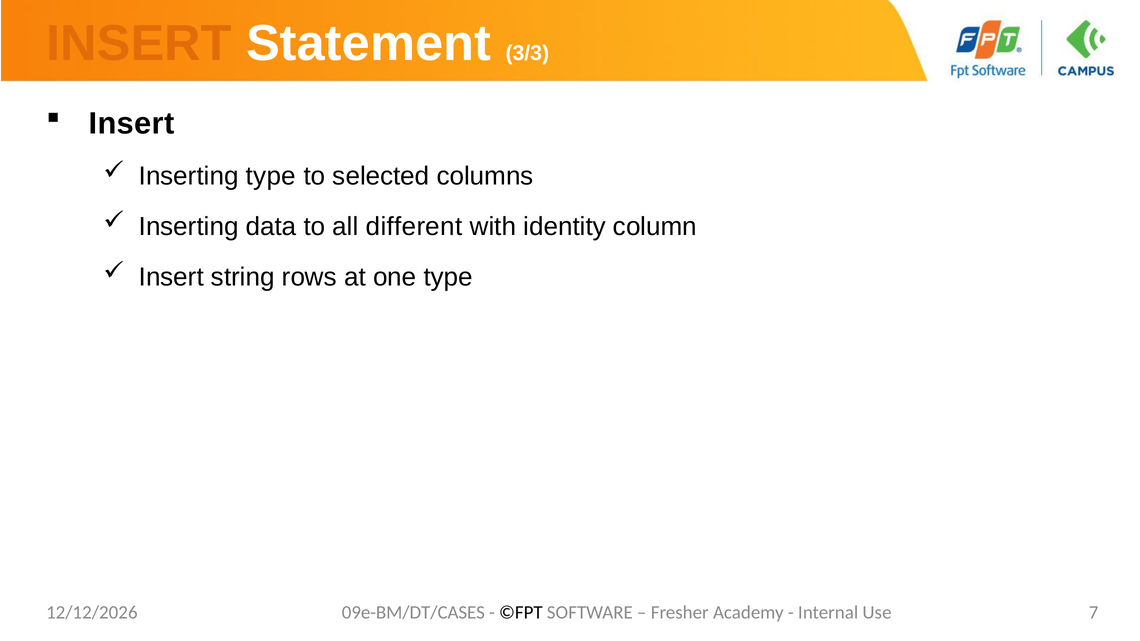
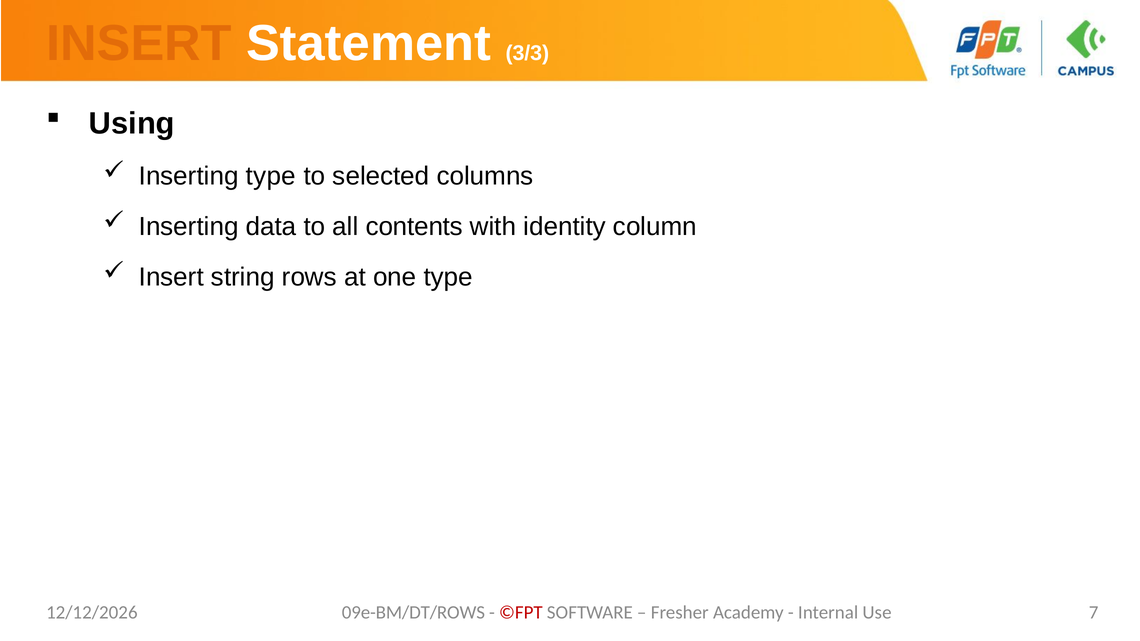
Insert at (132, 123): Insert -> Using
different: different -> contents
09e-BM/DT/CASES: 09e-BM/DT/CASES -> 09e-BM/DT/ROWS
©FPT colour: black -> red
